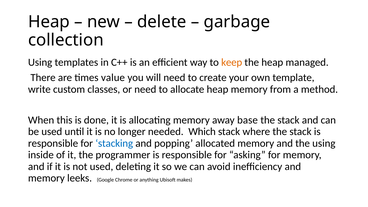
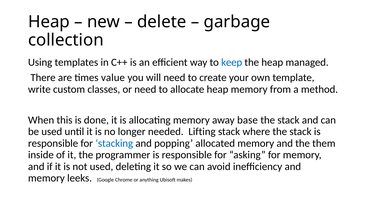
keep colour: orange -> blue
Which: Which -> Lifting
the using: using -> them
